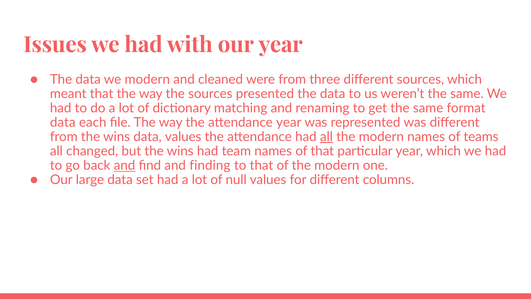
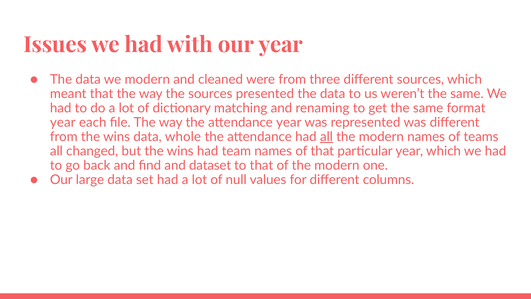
data at (63, 122): data -> year
data values: values -> whole
and at (124, 165) underline: present -> none
finding: finding -> dataset
